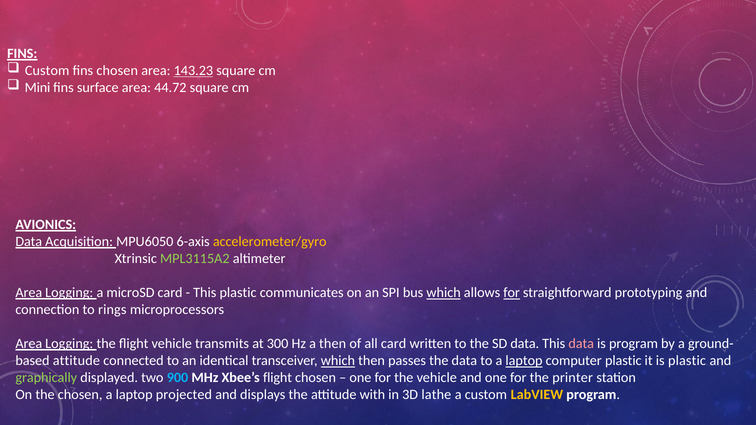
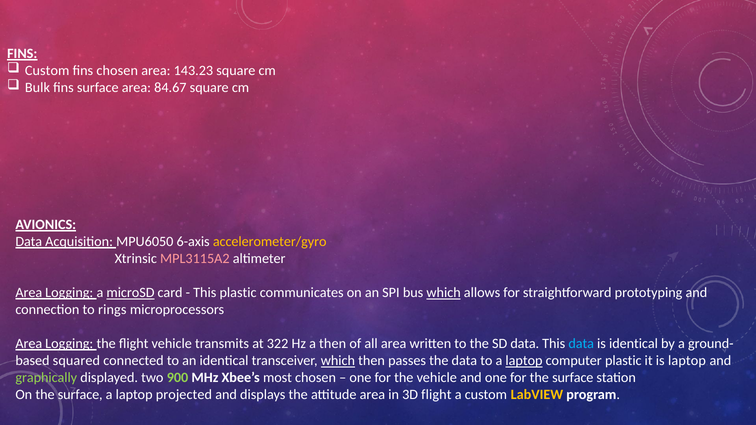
143.23 underline: present -> none
Mini: Mini -> Bulk
44.72: 44.72 -> 84.67
MPL3115A2 colour: light green -> pink
microSD underline: none -> present
for at (512, 293) underline: present -> none
300: 300 -> 322
all card: card -> area
data at (581, 344) colour: pink -> light blue
is program: program -> identical
attitude at (76, 361): attitude -> squared
is plastic: plastic -> laptop
900 colour: light blue -> light green
Xbee’s flight: flight -> most
for the printer: printer -> surface
On the chosen: chosen -> surface
attitude with: with -> area
3D lathe: lathe -> flight
